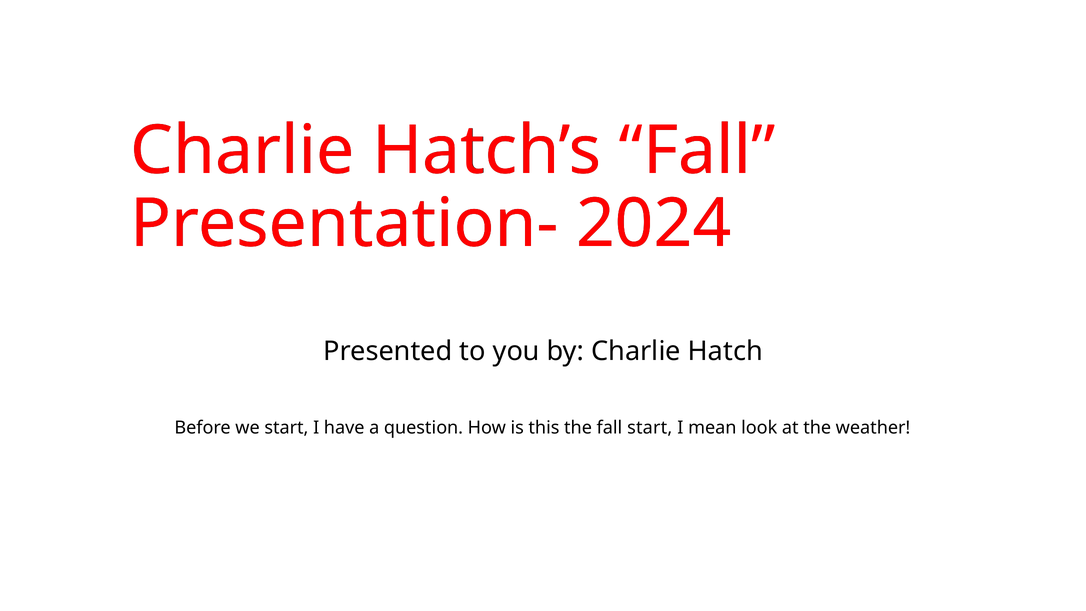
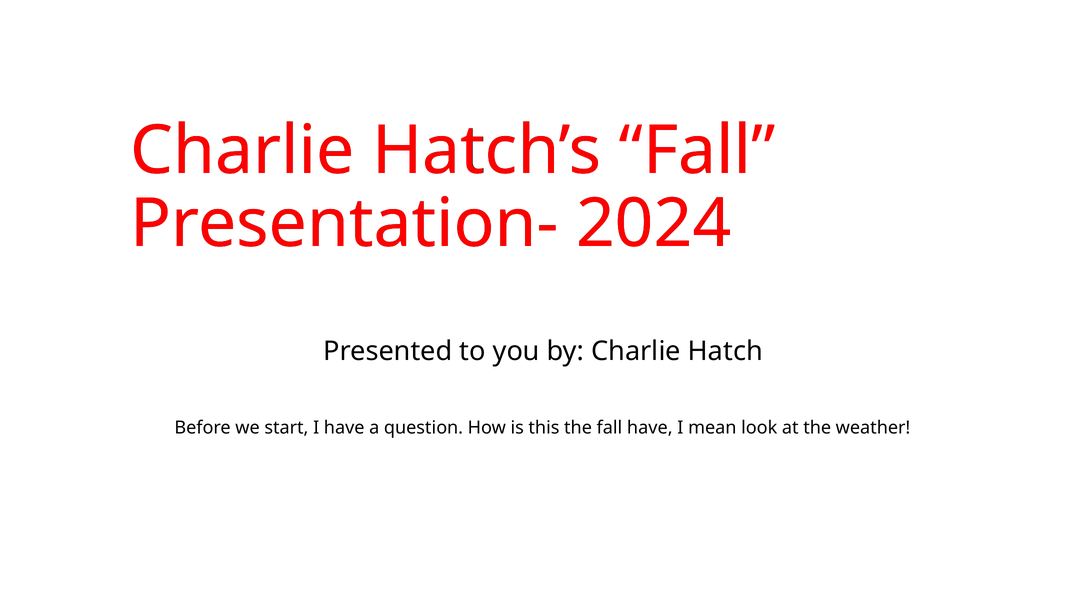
fall start: start -> have
